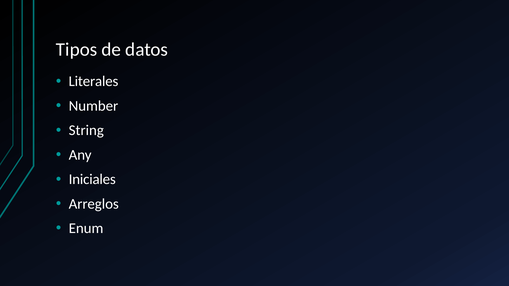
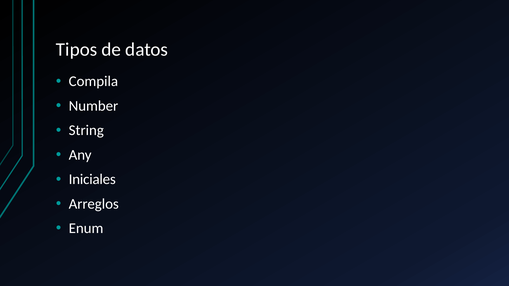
Literales: Literales -> Compila
